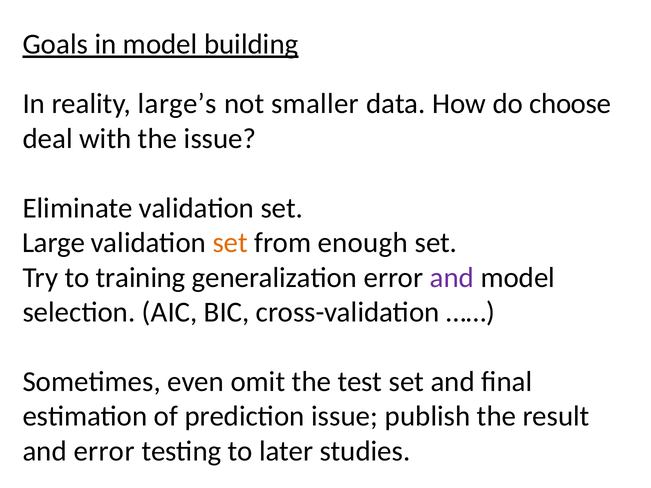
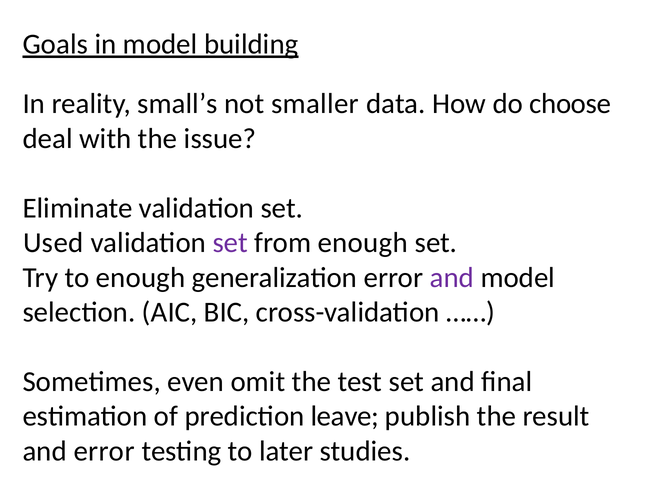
large’s: large’s -> small’s
Large: Large -> Used
set at (230, 243) colour: orange -> purple
to training: training -> enough
prediction issue: issue -> leave
